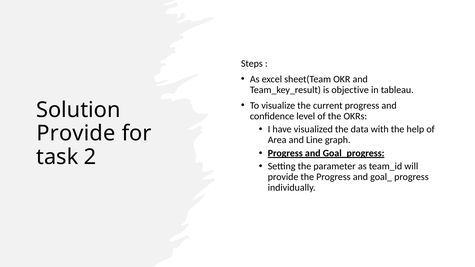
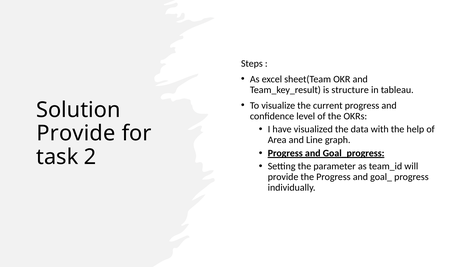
objective: objective -> structure
